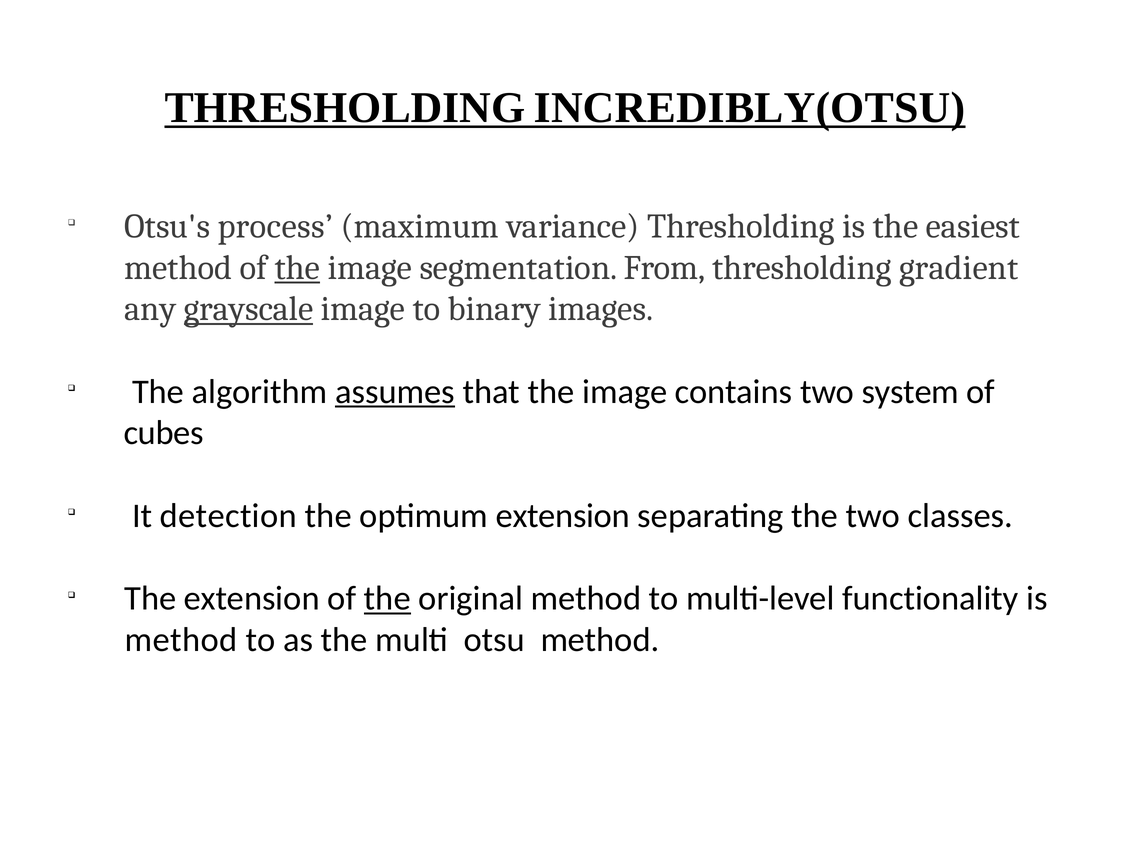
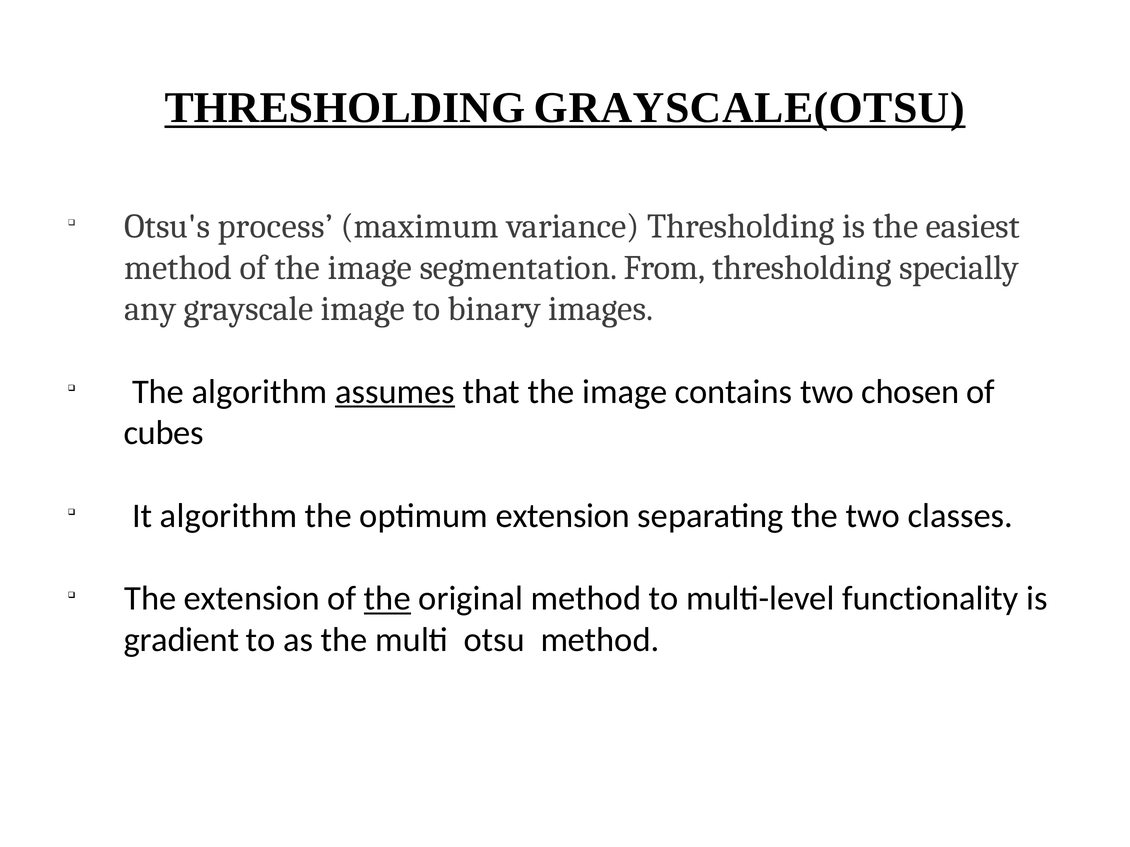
INCREDIBLY(OTSU: INCREDIBLY(OTSU -> GRAYSCALE(OTSU
the at (297, 268) underline: present -> none
gradient: gradient -> specially
grayscale underline: present -> none
system: system -> chosen
It detection: detection -> algorithm
method at (181, 640): method -> gradient
